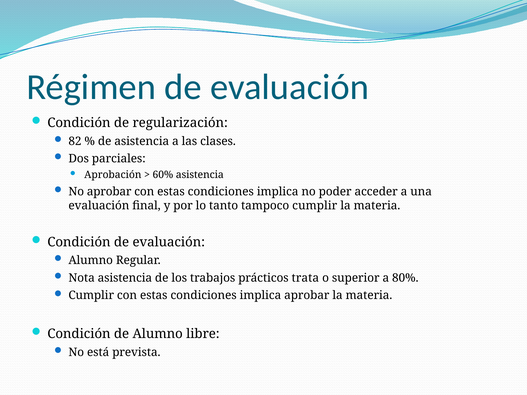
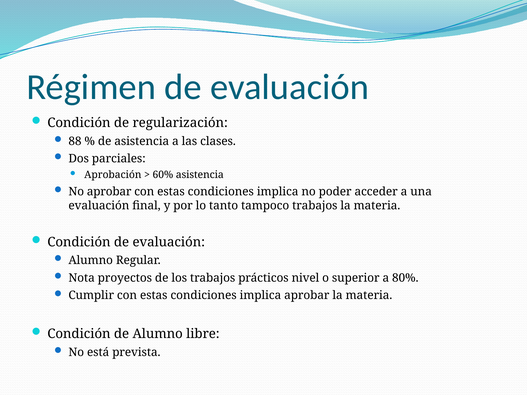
82: 82 -> 88
tampoco cumplir: cumplir -> trabajos
Nota asistencia: asistencia -> proyectos
trata: trata -> nivel
